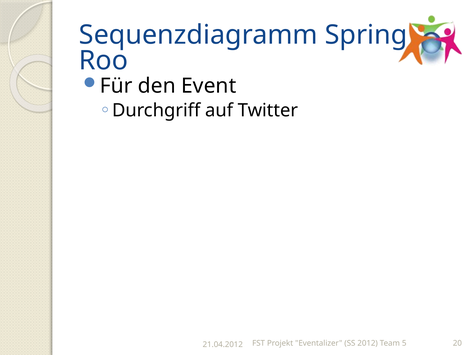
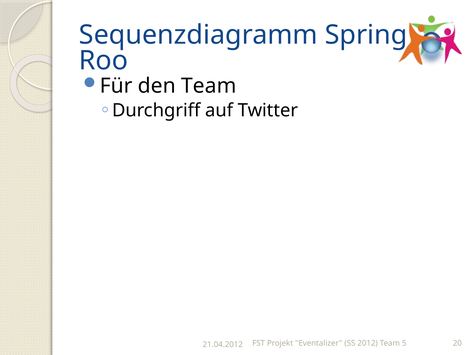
den Event: Event -> Team
